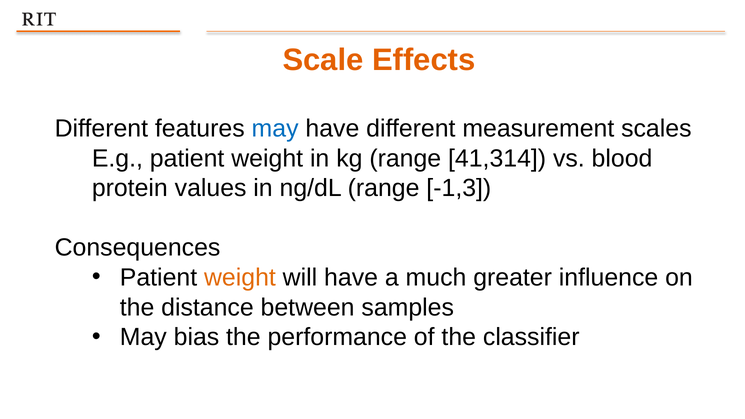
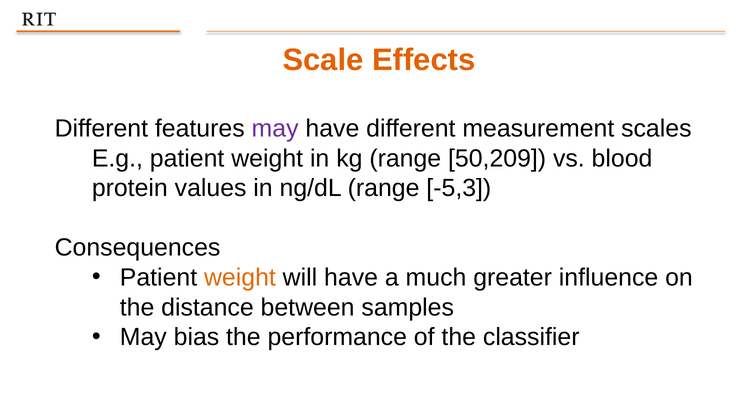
may at (275, 129) colour: blue -> purple
41,314: 41,314 -> 50,209
-1,3: -1,3 -> -5,3
